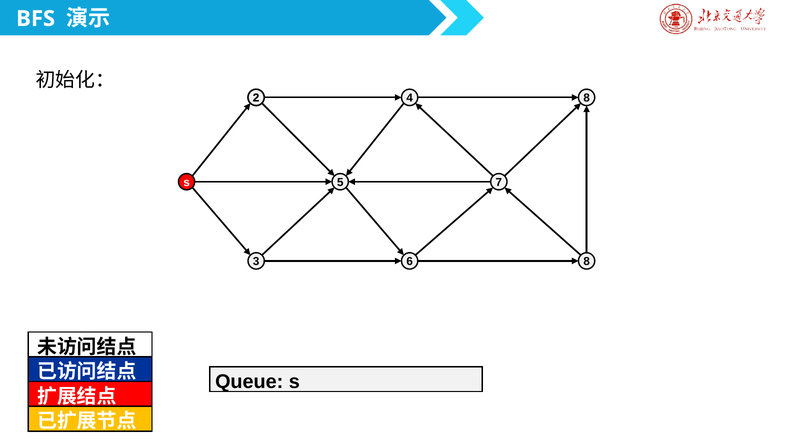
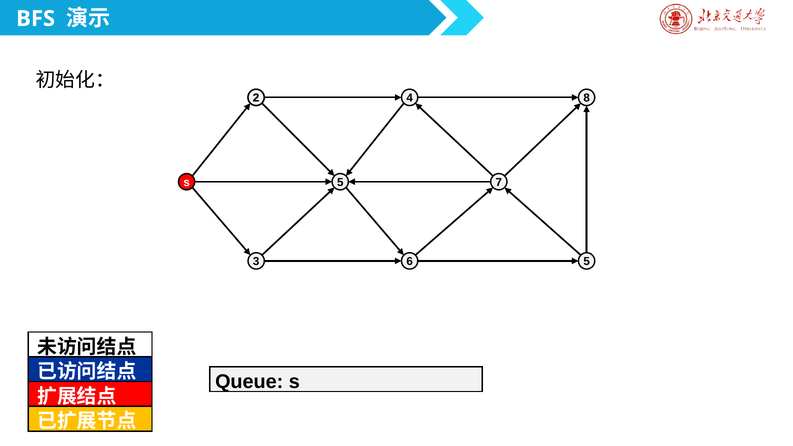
6 8: 8 -> 5
